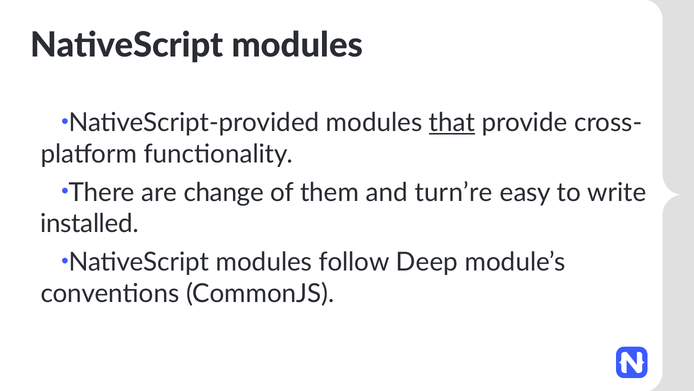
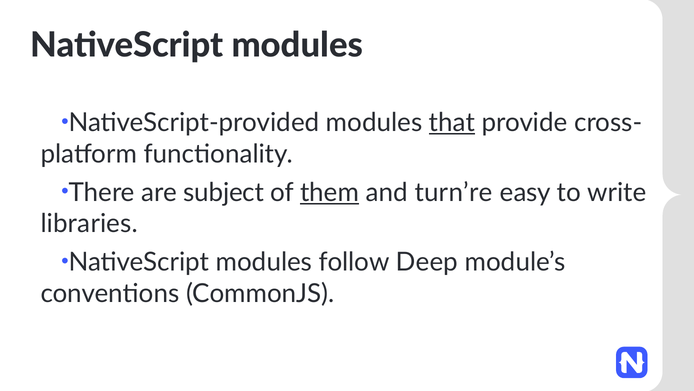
change: change -> subject
them underline: none -> present
installed: installed -> libraries
